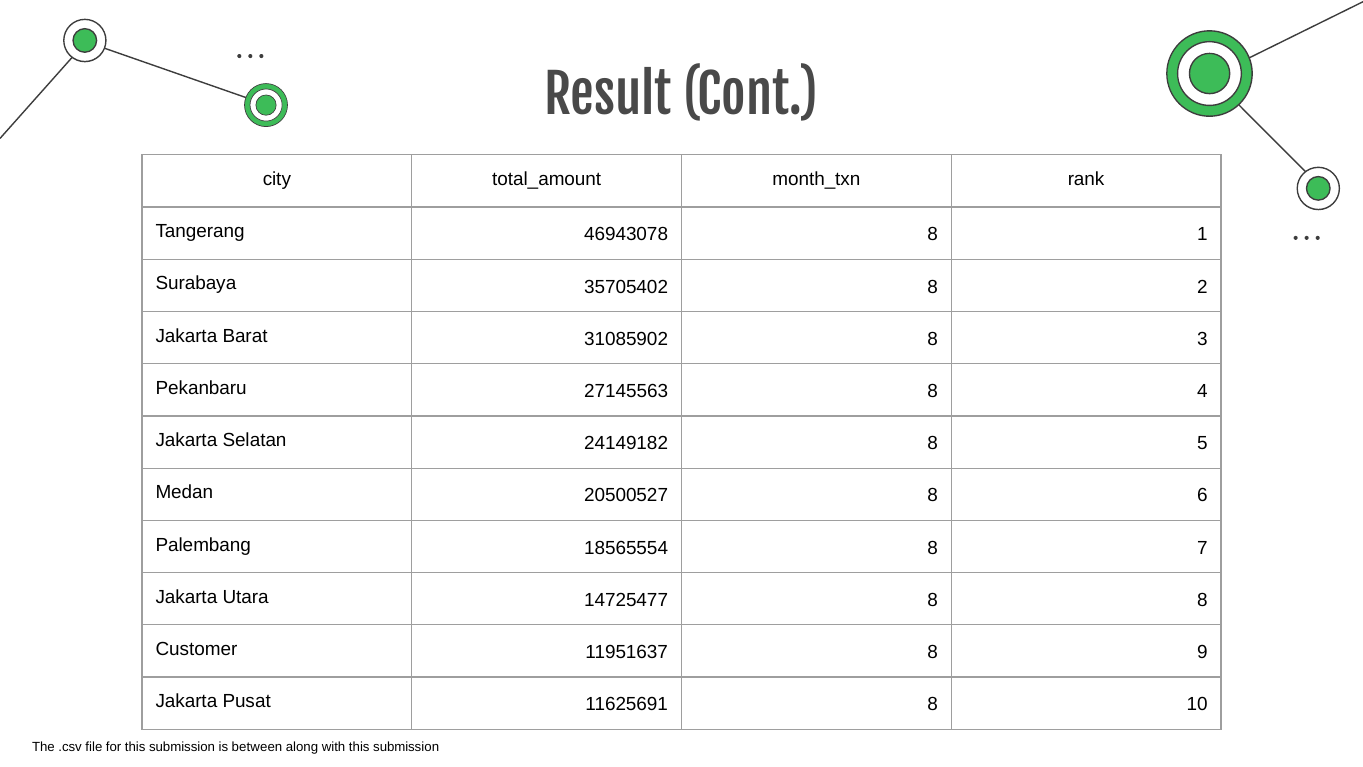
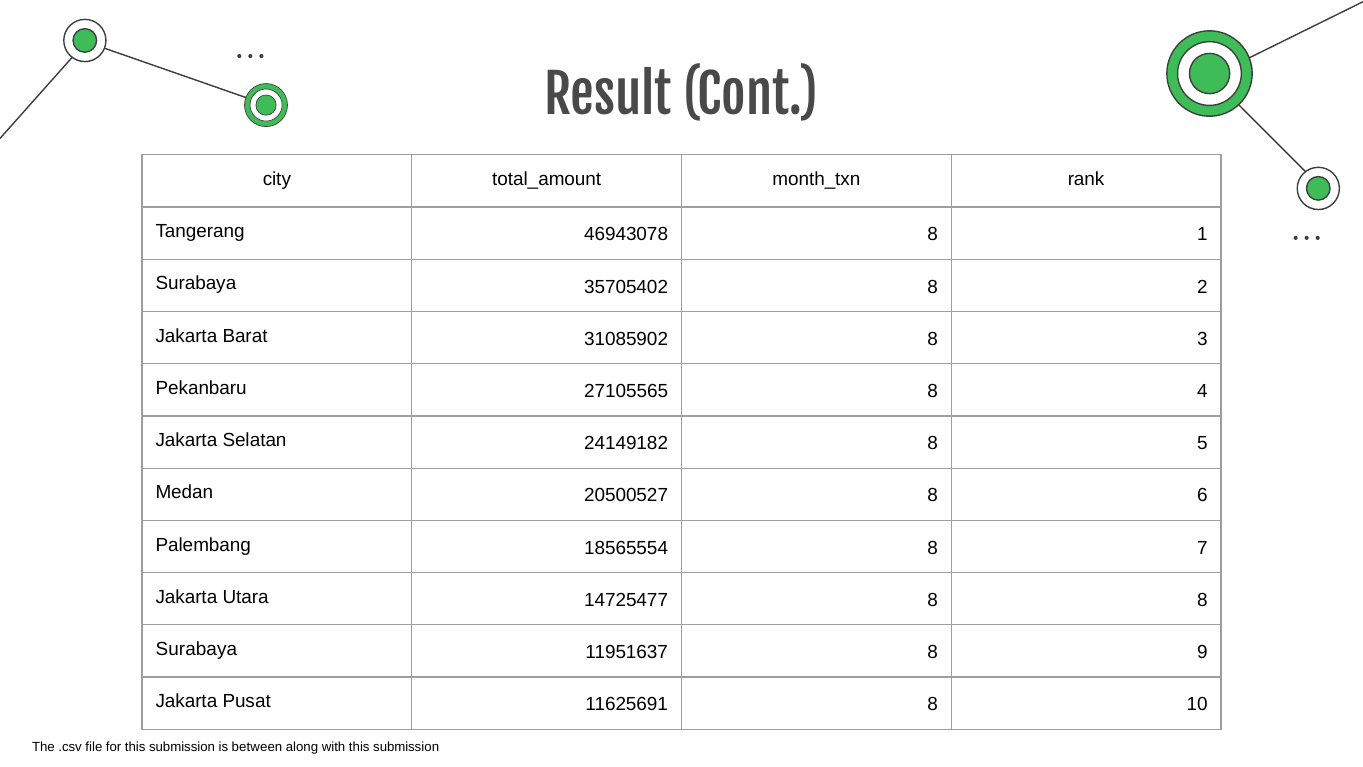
27145563: 27145563 -> 27105565
Customer at (196, 649): Customer -> Surabaya
